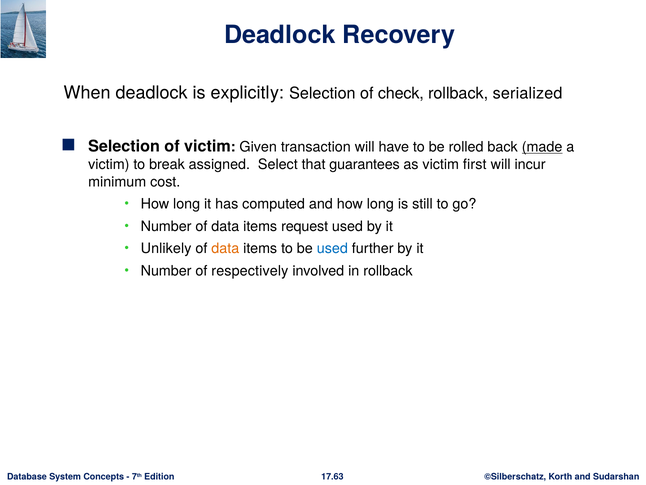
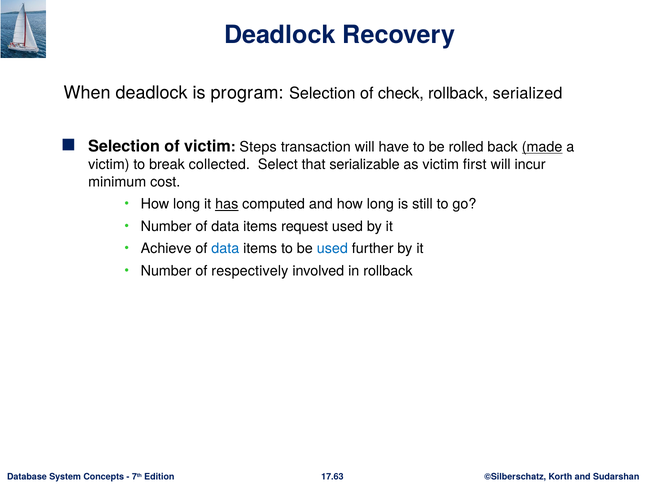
explicitly: explicitly -> program
Given: Given -> Steps
assigned: assigned -> collected
guarantees: guarantees -> serializable
has underline: none -> present
Unlikely: Unlikely -> Achieve
data at (225, 248) colour: orange -> blue
